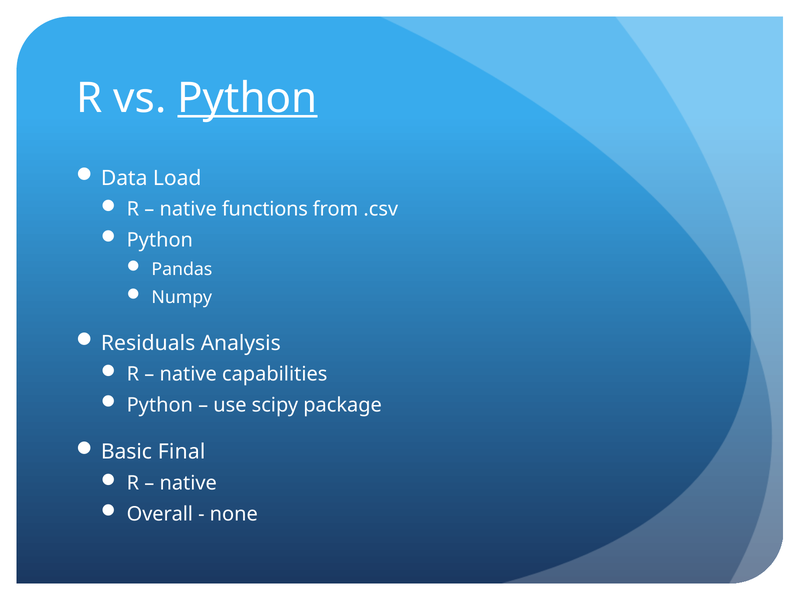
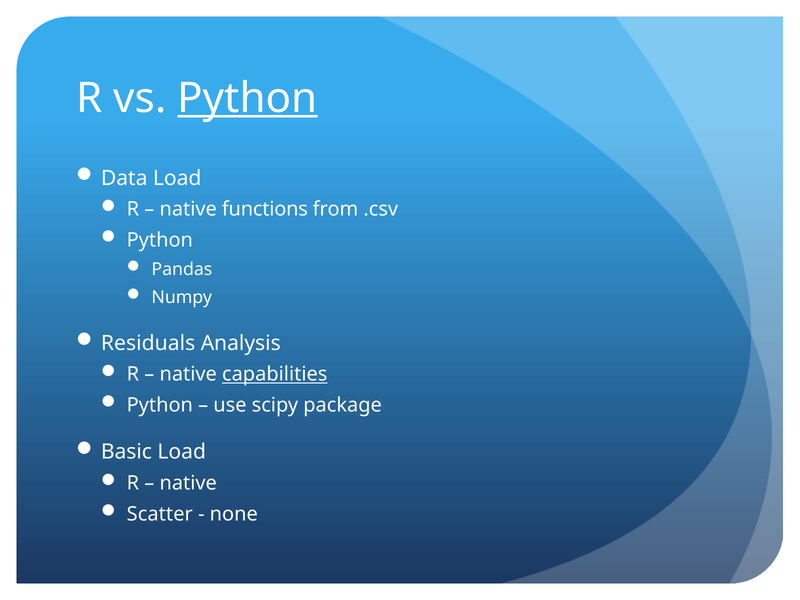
capabilities underline: none -> present
Basic Final: Final -> Load
Overall: Overall -> Scatter
